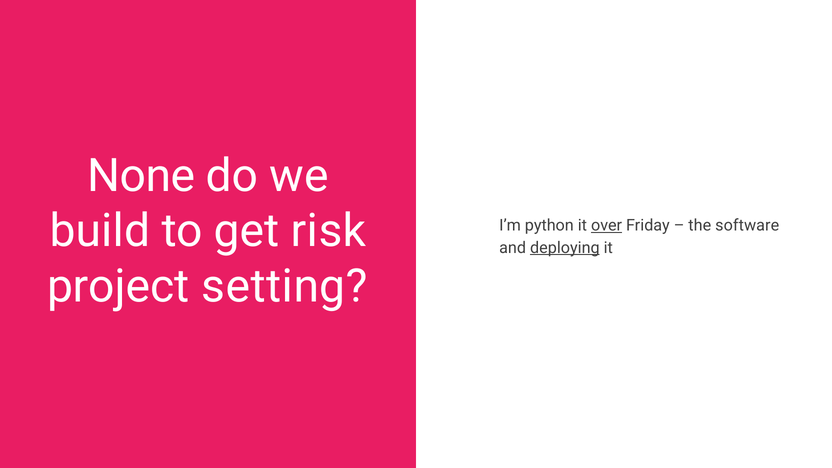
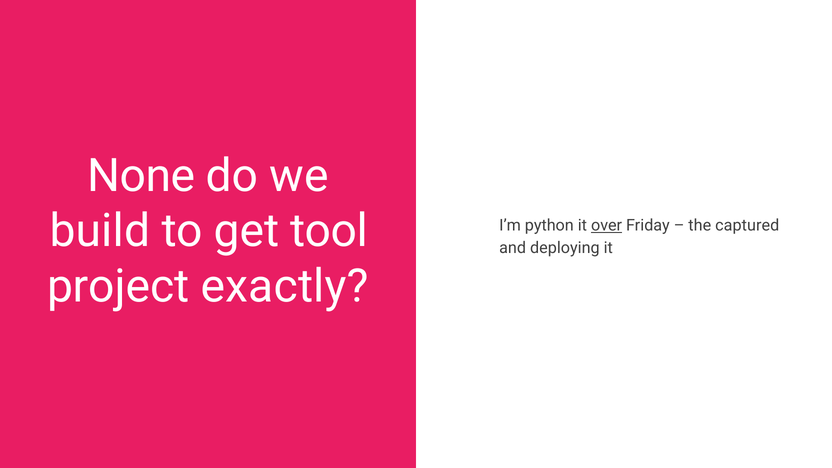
risk: risk -> tool
software: software -> captured
deploying underline: present -> none
setting: setting -> exactly
